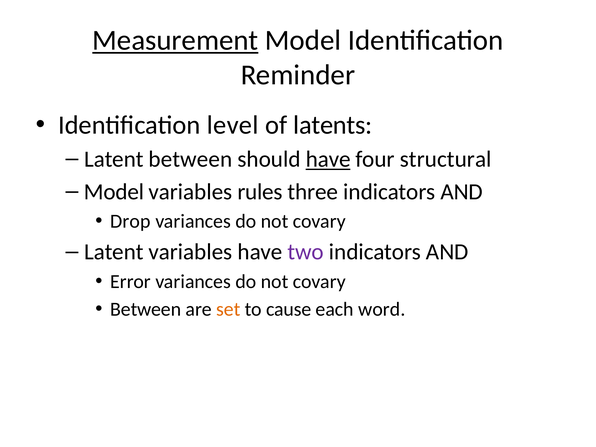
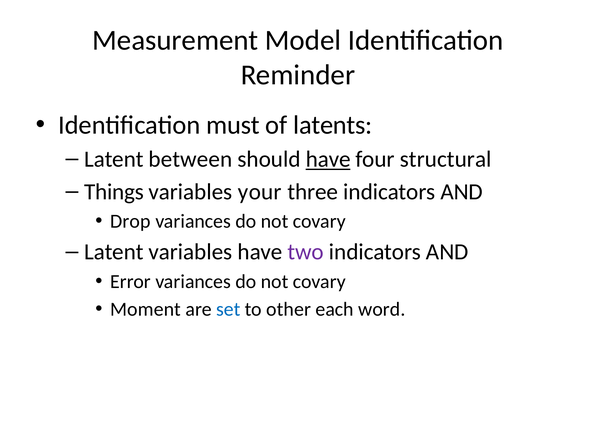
Measurement underline: present -> none
level: level -> must
Model at (114, 192): Model -> Things
rules: rules -> your
Between at (146, 309): Between -> Moment
set colour: orange -> blue
cause: cause -> other
